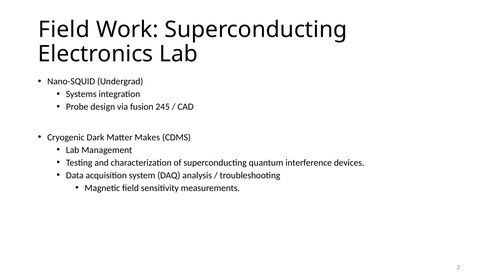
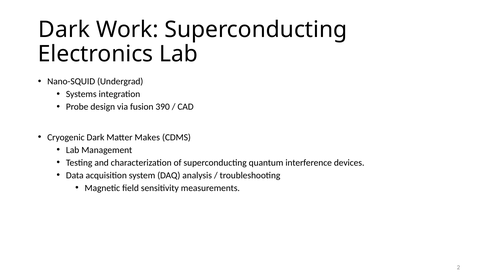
Field at (64, 30): Field -> Dark
245: 245 -> 390
